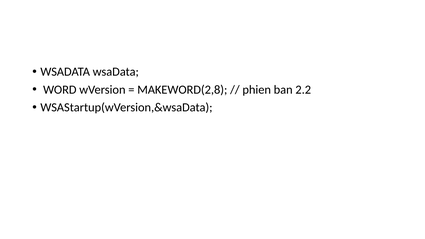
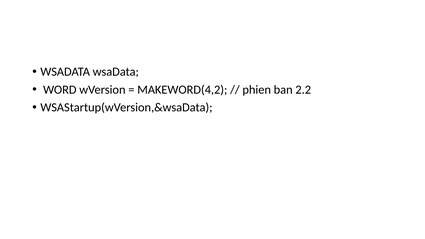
MAKEWORD(2,8: MAKEWORD(2,8 -> MAKEWORD(4,2
